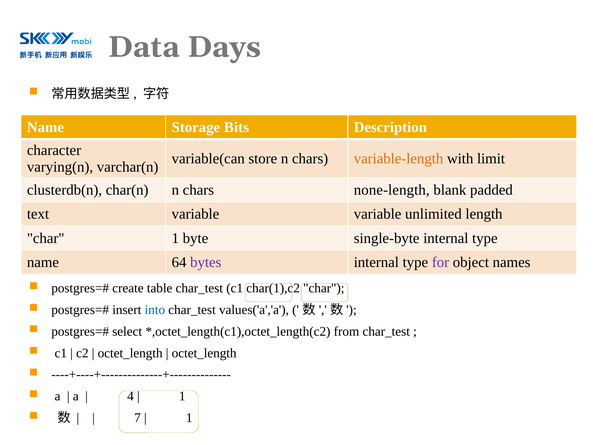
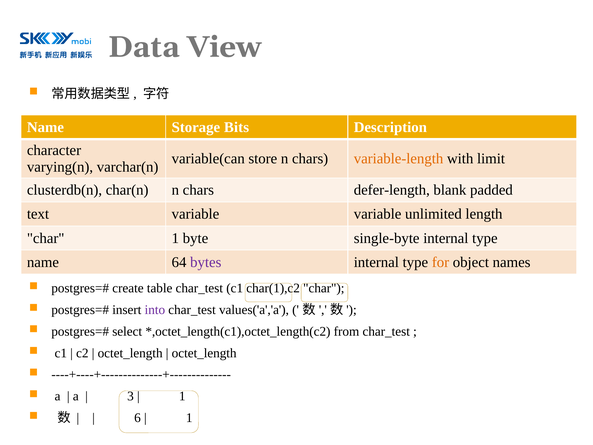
Days: Days -> View
none-length: none-length -> defer-length
for colour: purple -> orange
into colour: blue -> purple
4: 4 -> 3
7: 7 -> 6
